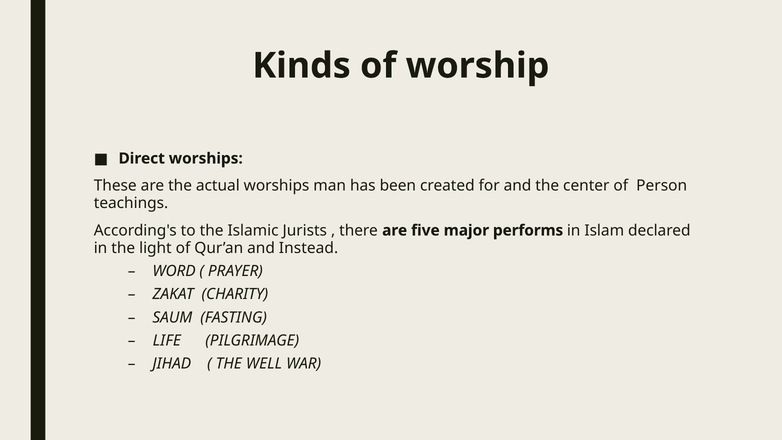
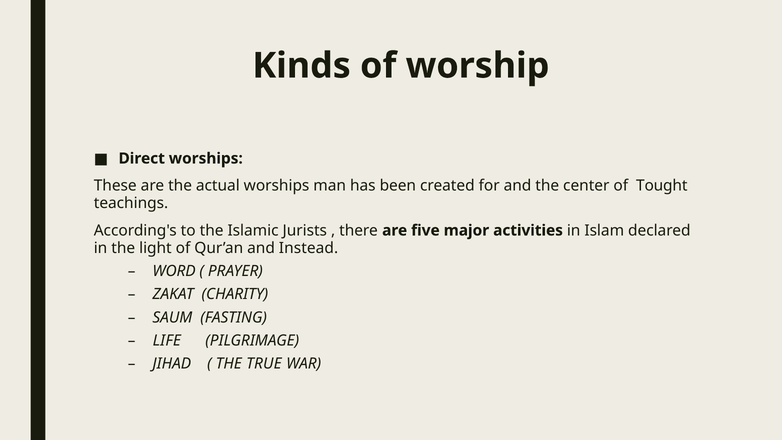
Person: Person -> Tought
performs: performs -> activities
WELL: WELL -> TRUE
